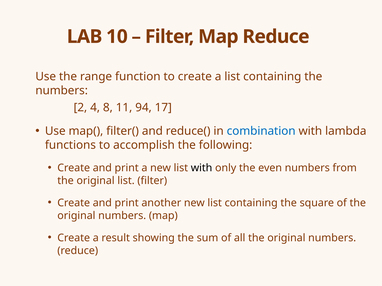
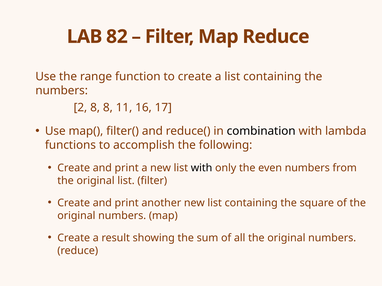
10: 10 -> 82
2 4: 4 -> 8
94: 94 -> 16
combination colour: blue -> black
